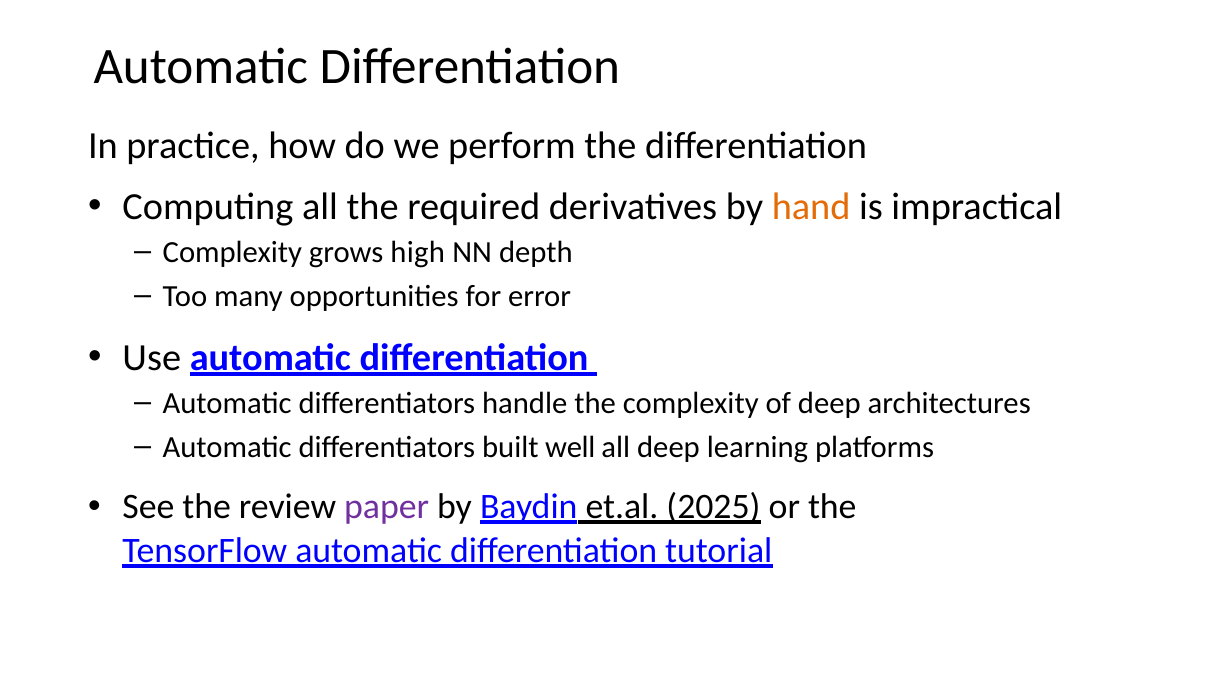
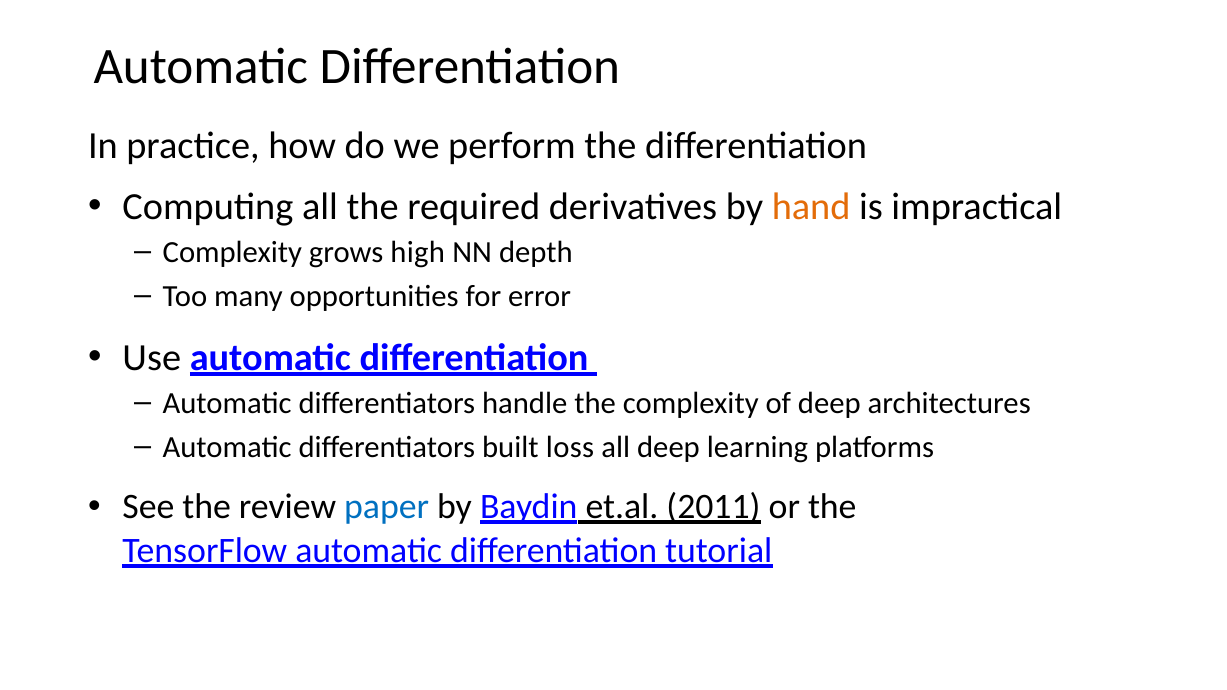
well: well -> loss
paper colour: purple -> blue
2025: 2025 -> 2011
